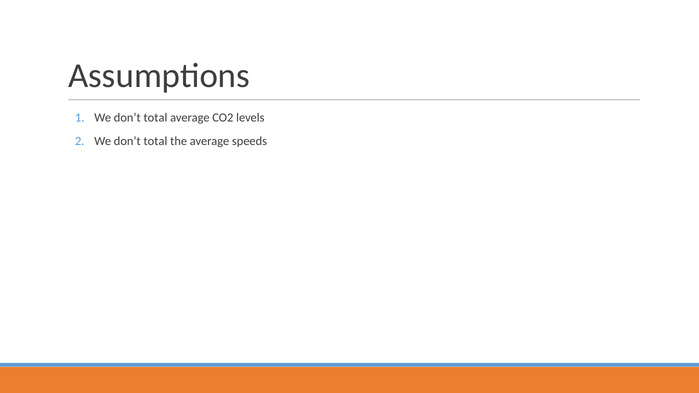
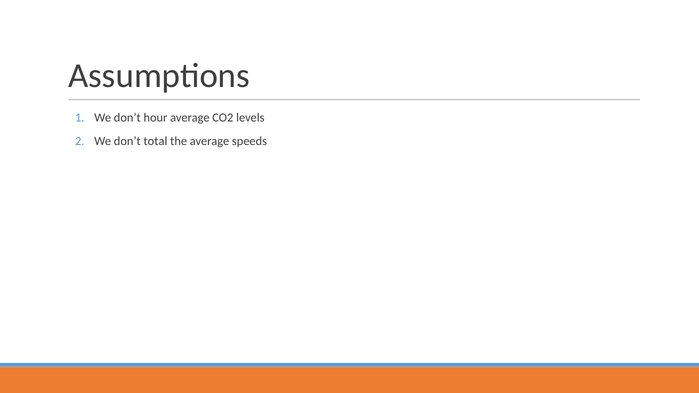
total at (155, 118): total -> hour
